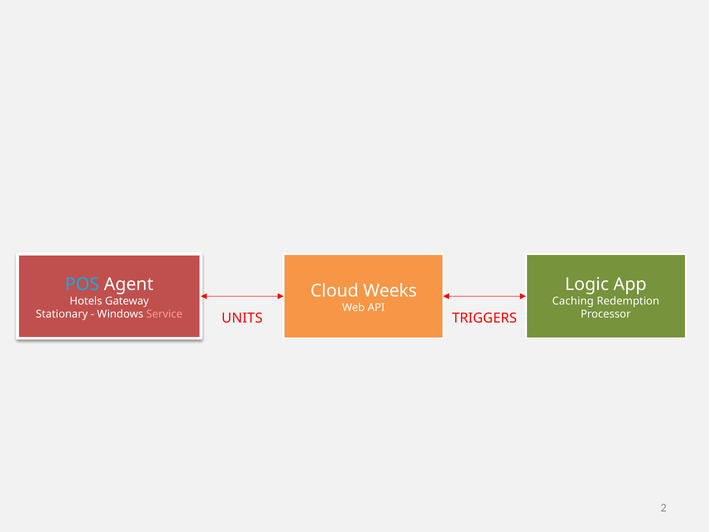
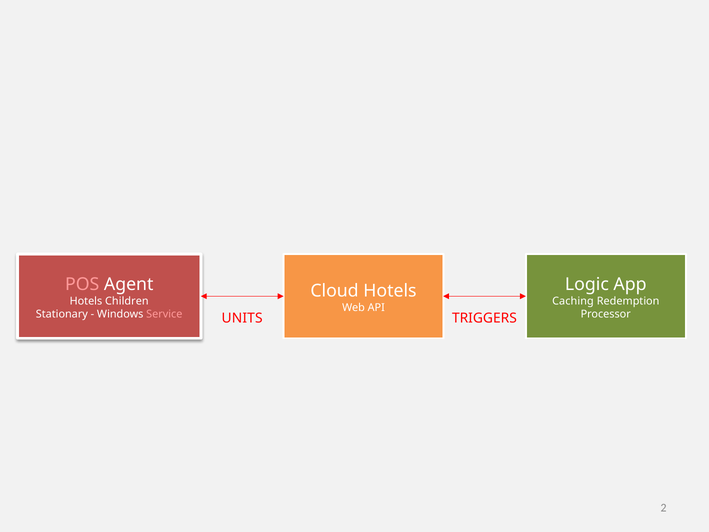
POS colour: light blue -> pink
Cloud Weeks: Weeks -> Hotels
Gateway: Gateway -> Children
